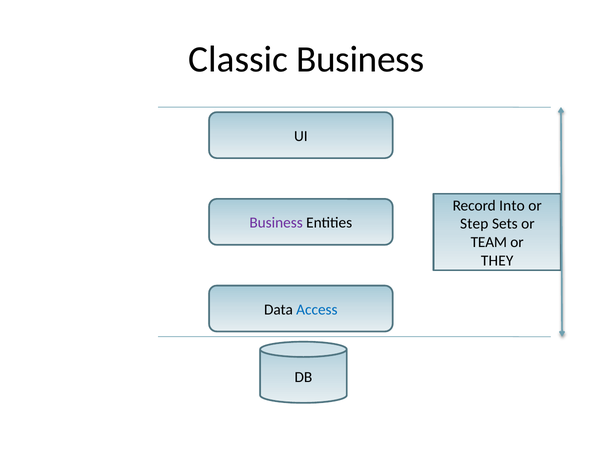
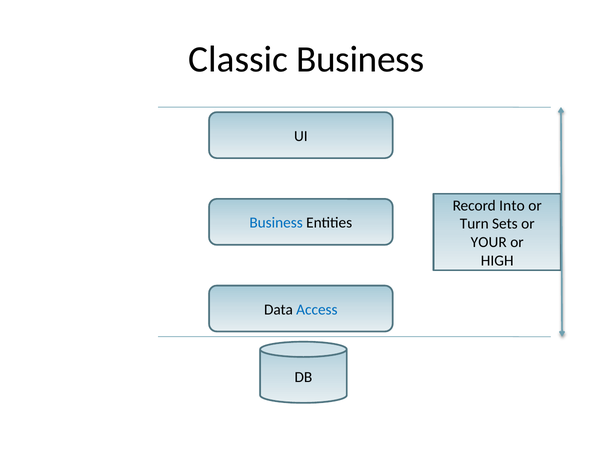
Business at (276, 223) colour: purple -> blue
Step: Step -> Turn
TEAM: TEAM -> YOUR
THEY: THEY -> HIGH
